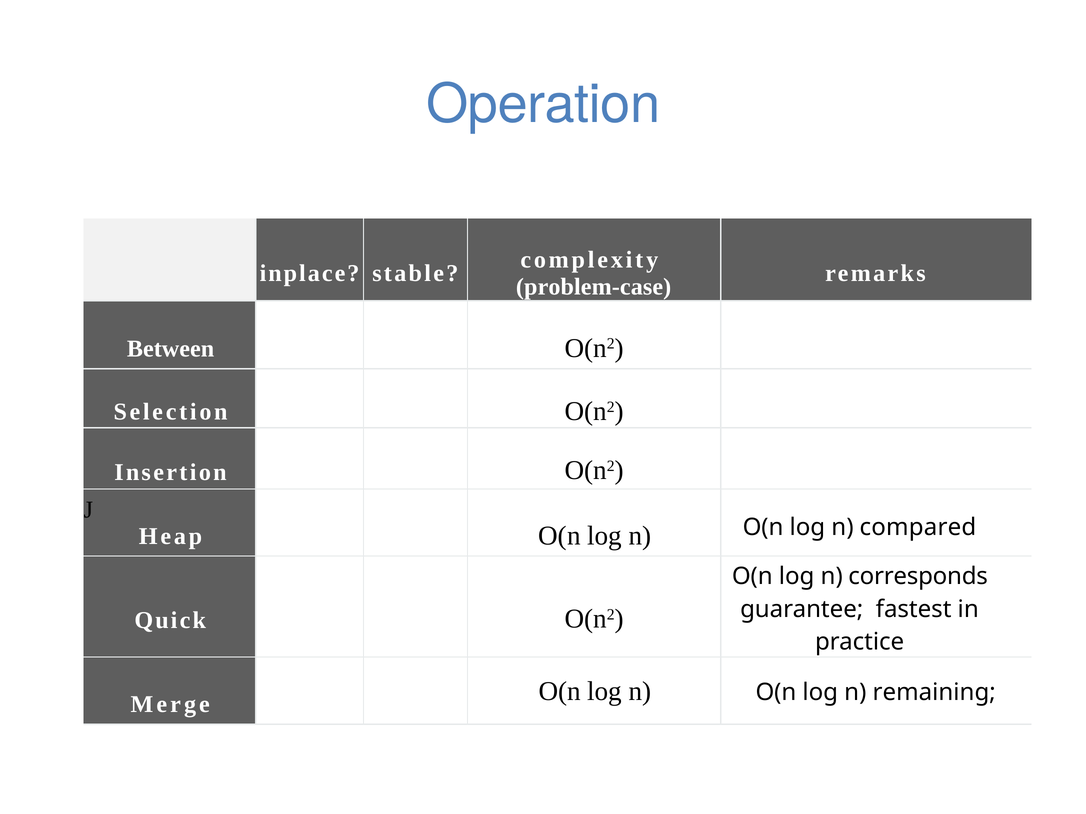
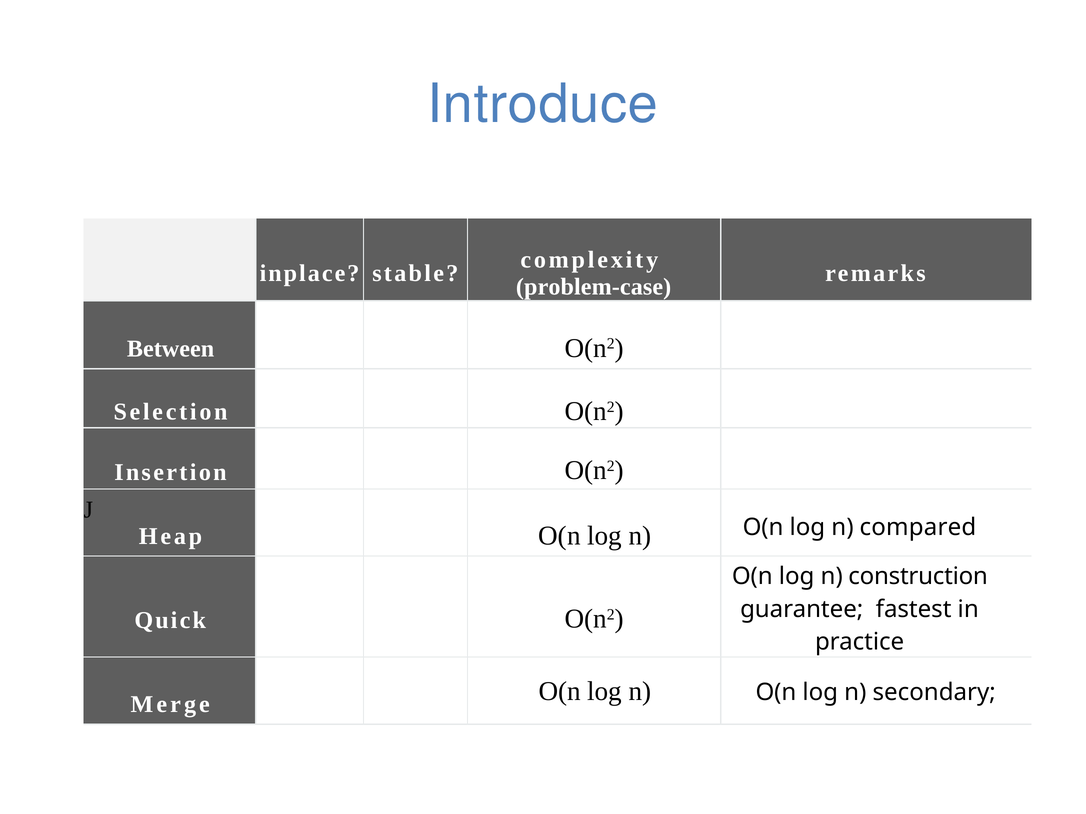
Operation: Operation -> Introduce
corresponds: corresponds -> construction
remaining: remaining -> secondary
